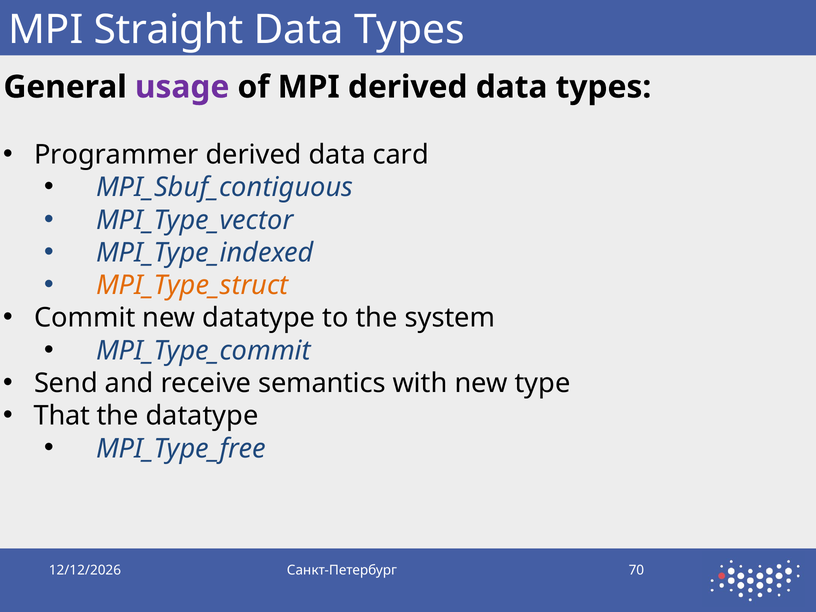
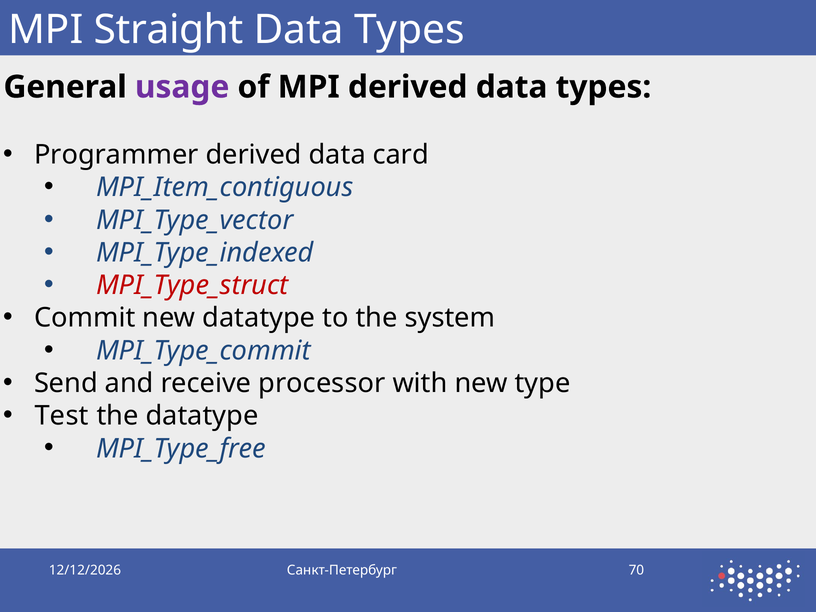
MPI_Sbuf_contiguous: MPI_Sbuf_contiguous -> MPI_Item_contiguous
MPI_Type_struct colour: orange -> red
semantics: semantics -> processor
That: That -> Test
